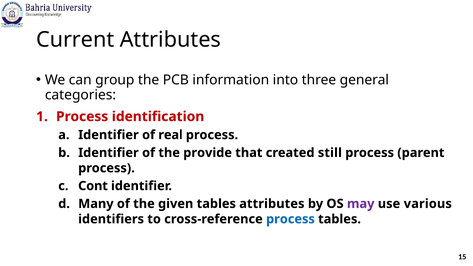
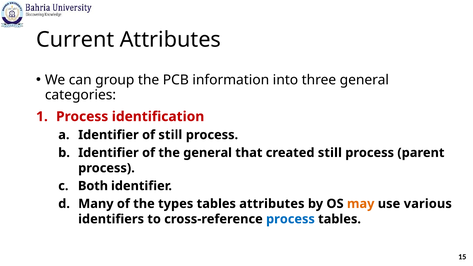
of real: real -> still
the provide: provide -> general
Cont: Cont -> Both
given: given -> types
may colour: purple -> orange
